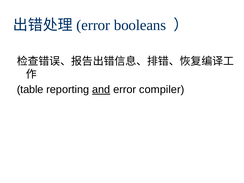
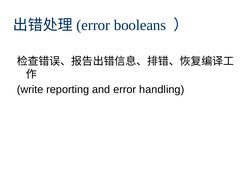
table: table -> write
and underline: present -> none
compiler: compiler -> handling
